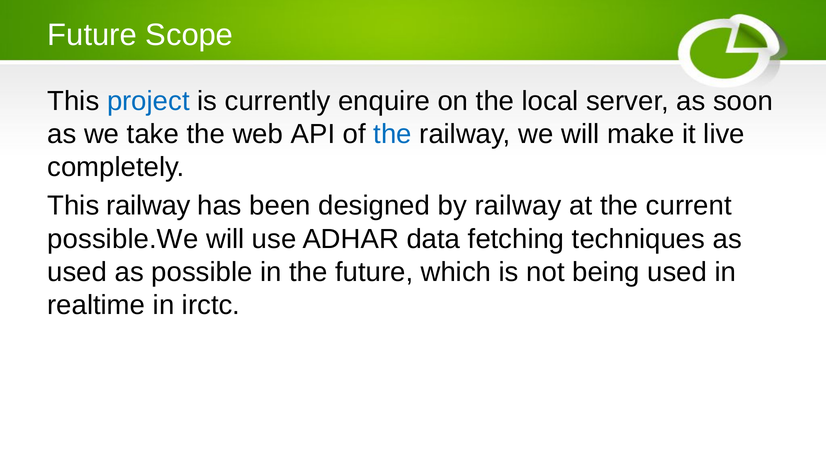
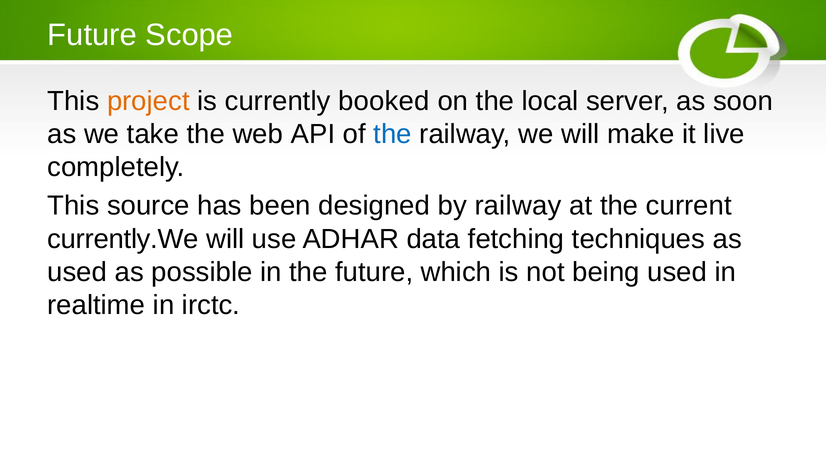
project colour: blue -> orange
enquire: enquire -> booked
This railway: railway -> source
possible.We: possible.We -> currently.We
